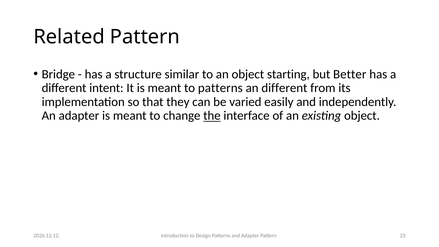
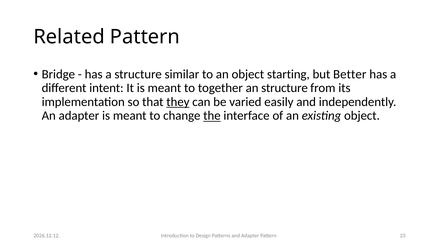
to patterns: patterns -> together
an different: different -> structure
they underline: none -> present
